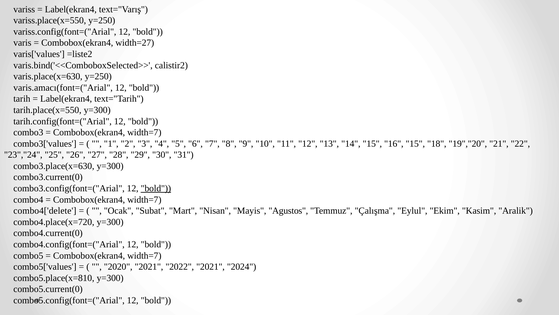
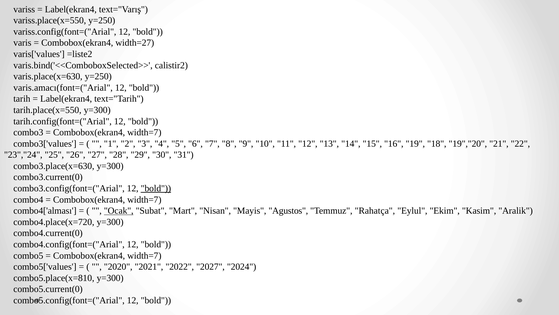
16 15: 15 -> 19
combo4['delete: combo4['delete -> combo4['alması
Ocak underline: none -> present
Çalışma: Çalışma -> Rahatça
2022 2021: 2021 -> 2027
